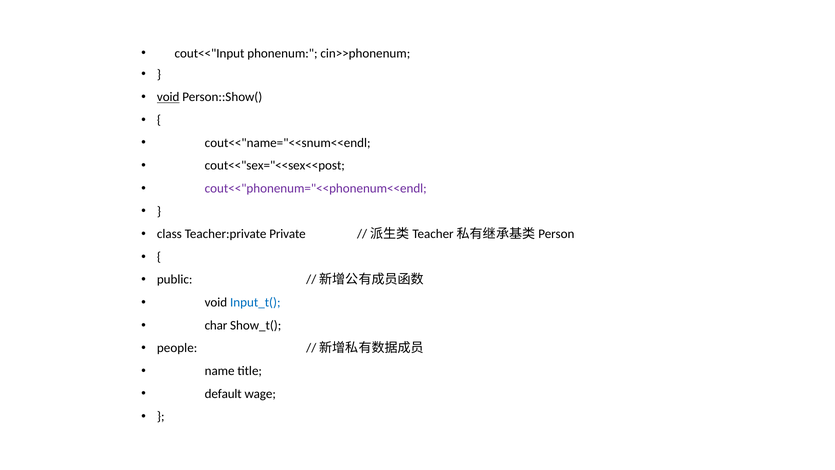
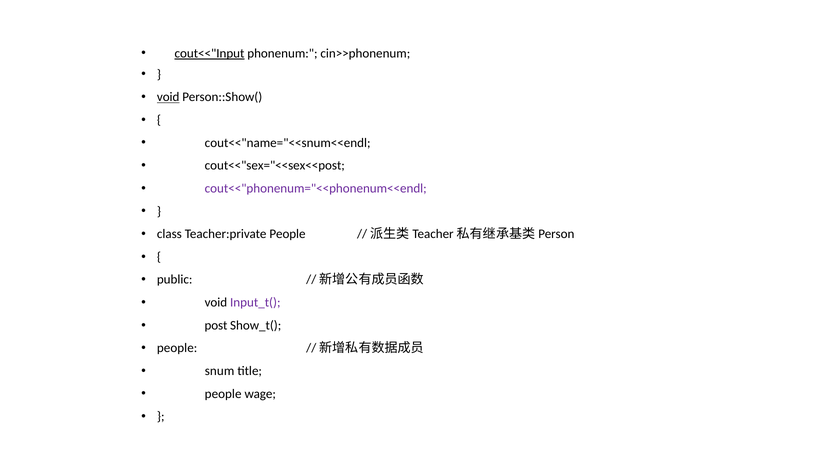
cout<<"Input underline: none -> present
Teacher:private Private: Private -> People
Input_t( colour: blue -> purple
char: char -> post
name: name -> snum
default at (223, 394): default -> people
